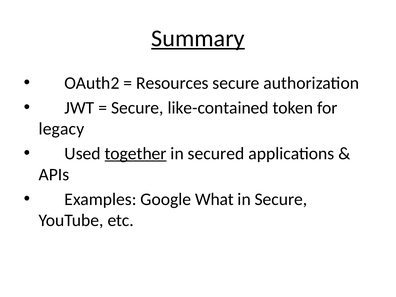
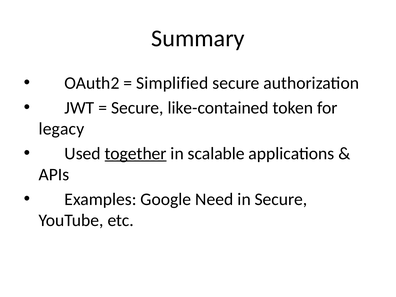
Summary underline: present -> none
Resources: Resources -> Simplified
secured: secured -> scalable
What: What -> Need
